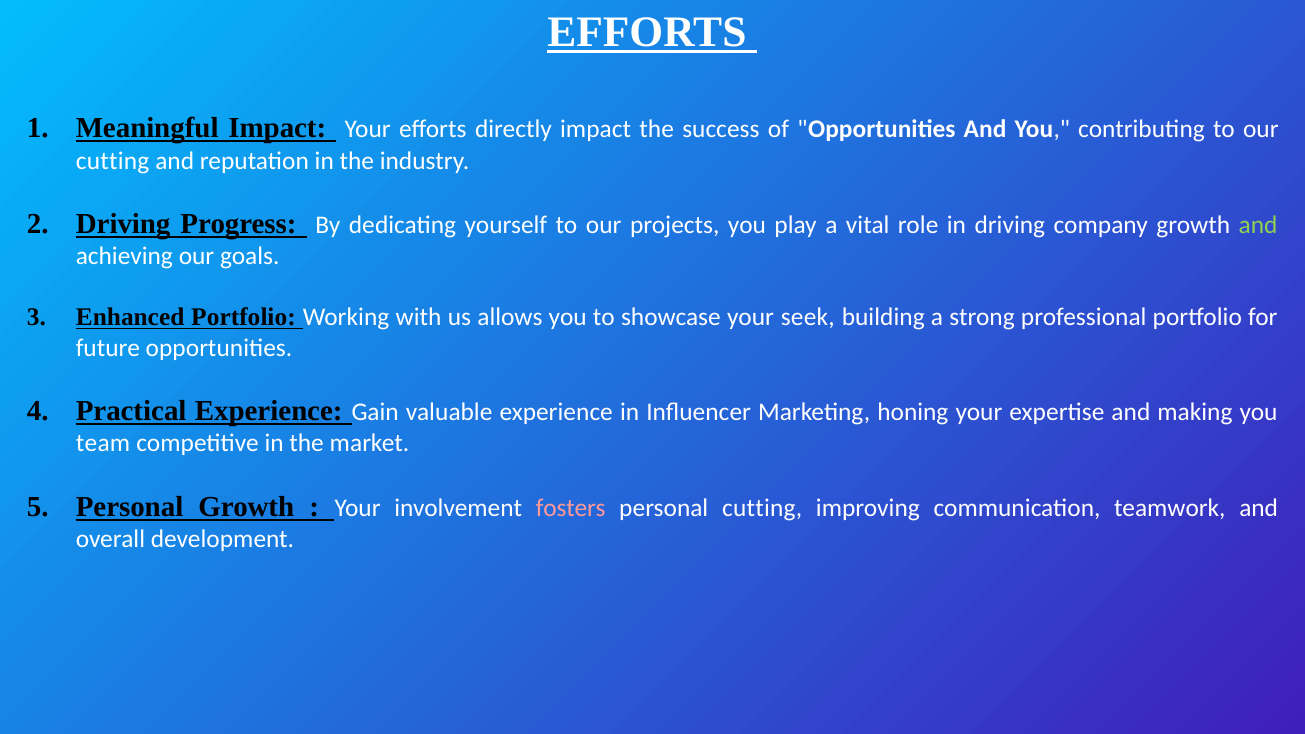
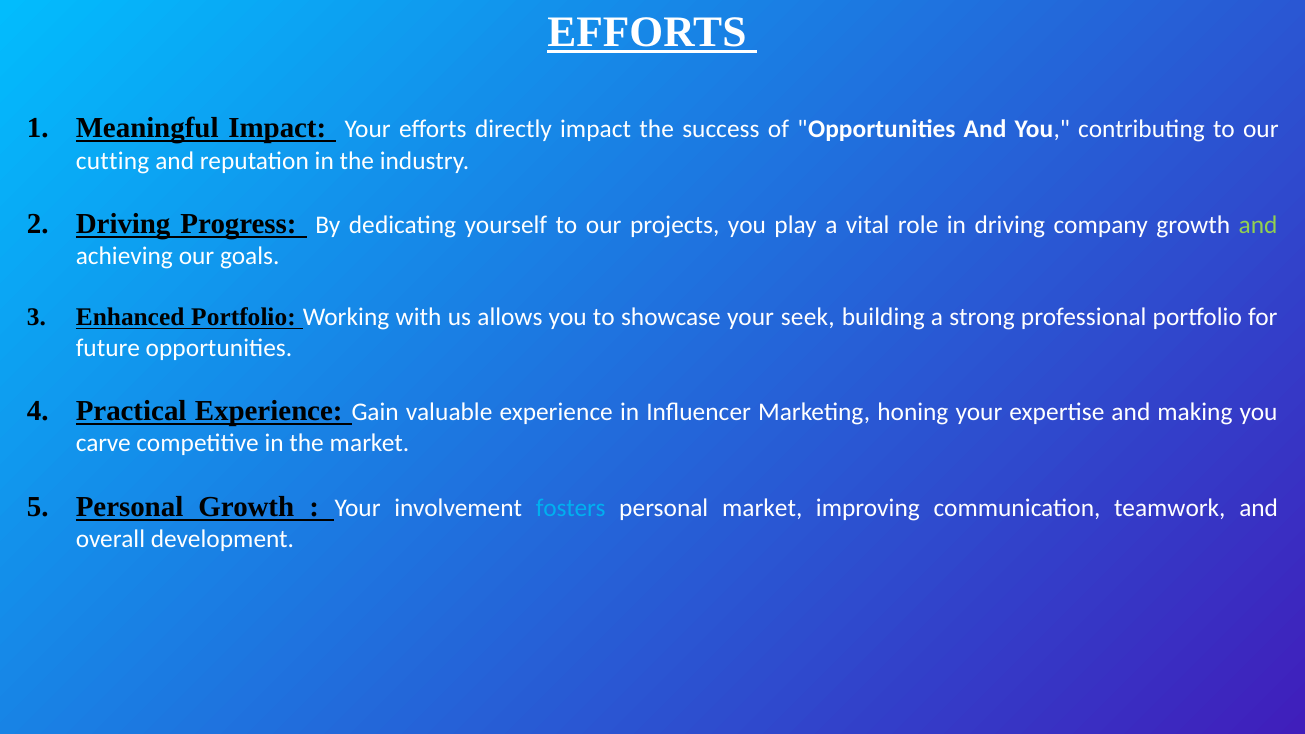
team: team -> carve
fosters colour: pink -> light blue
personal cutting: cutting -> market
